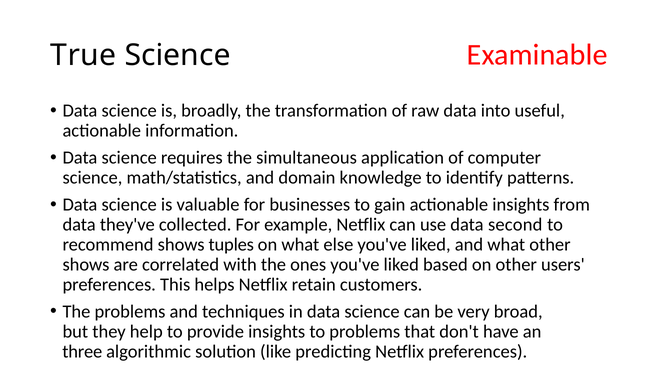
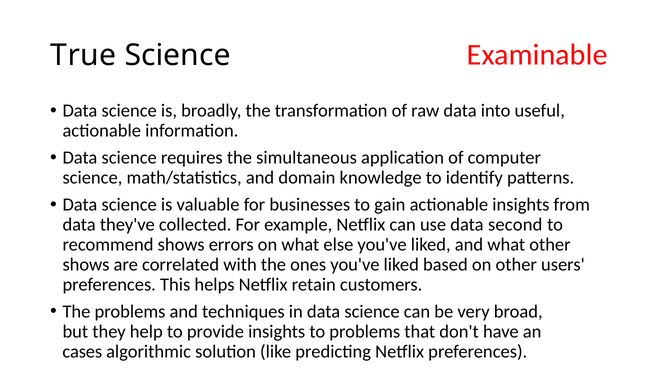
tuples: tuples -> errors
three: three -> cases
